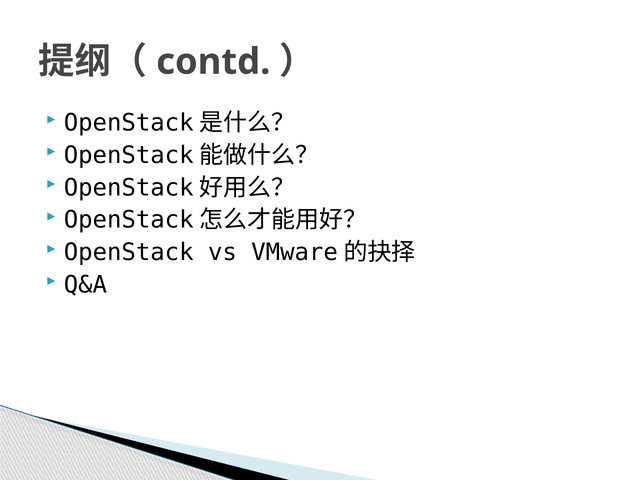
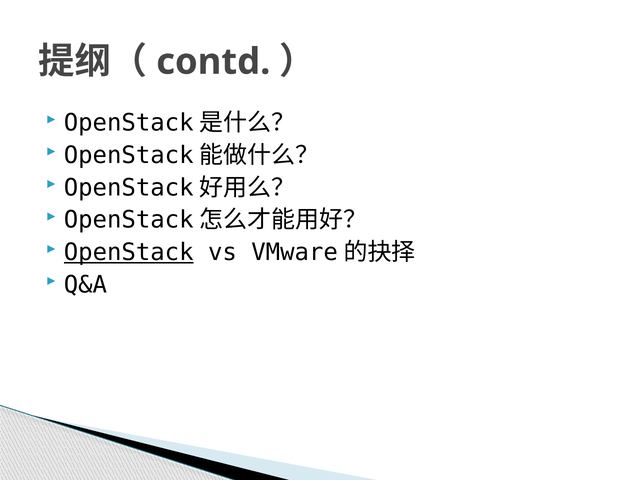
OpenStack underline: none -> present
